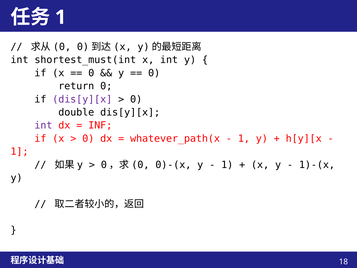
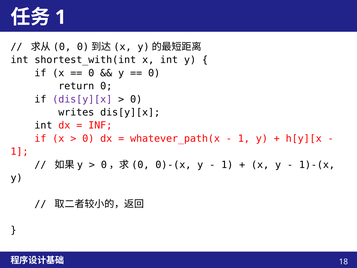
shortest_must(int: shortest_must(int -> shortest_with(int
double: double -> writes
int at (43, 125) colour: purple -> black
